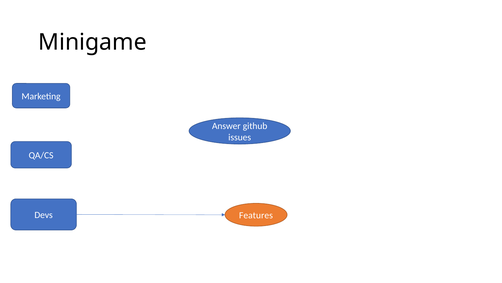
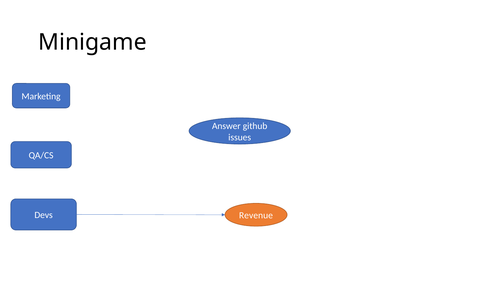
Features: Features -> Revenue
